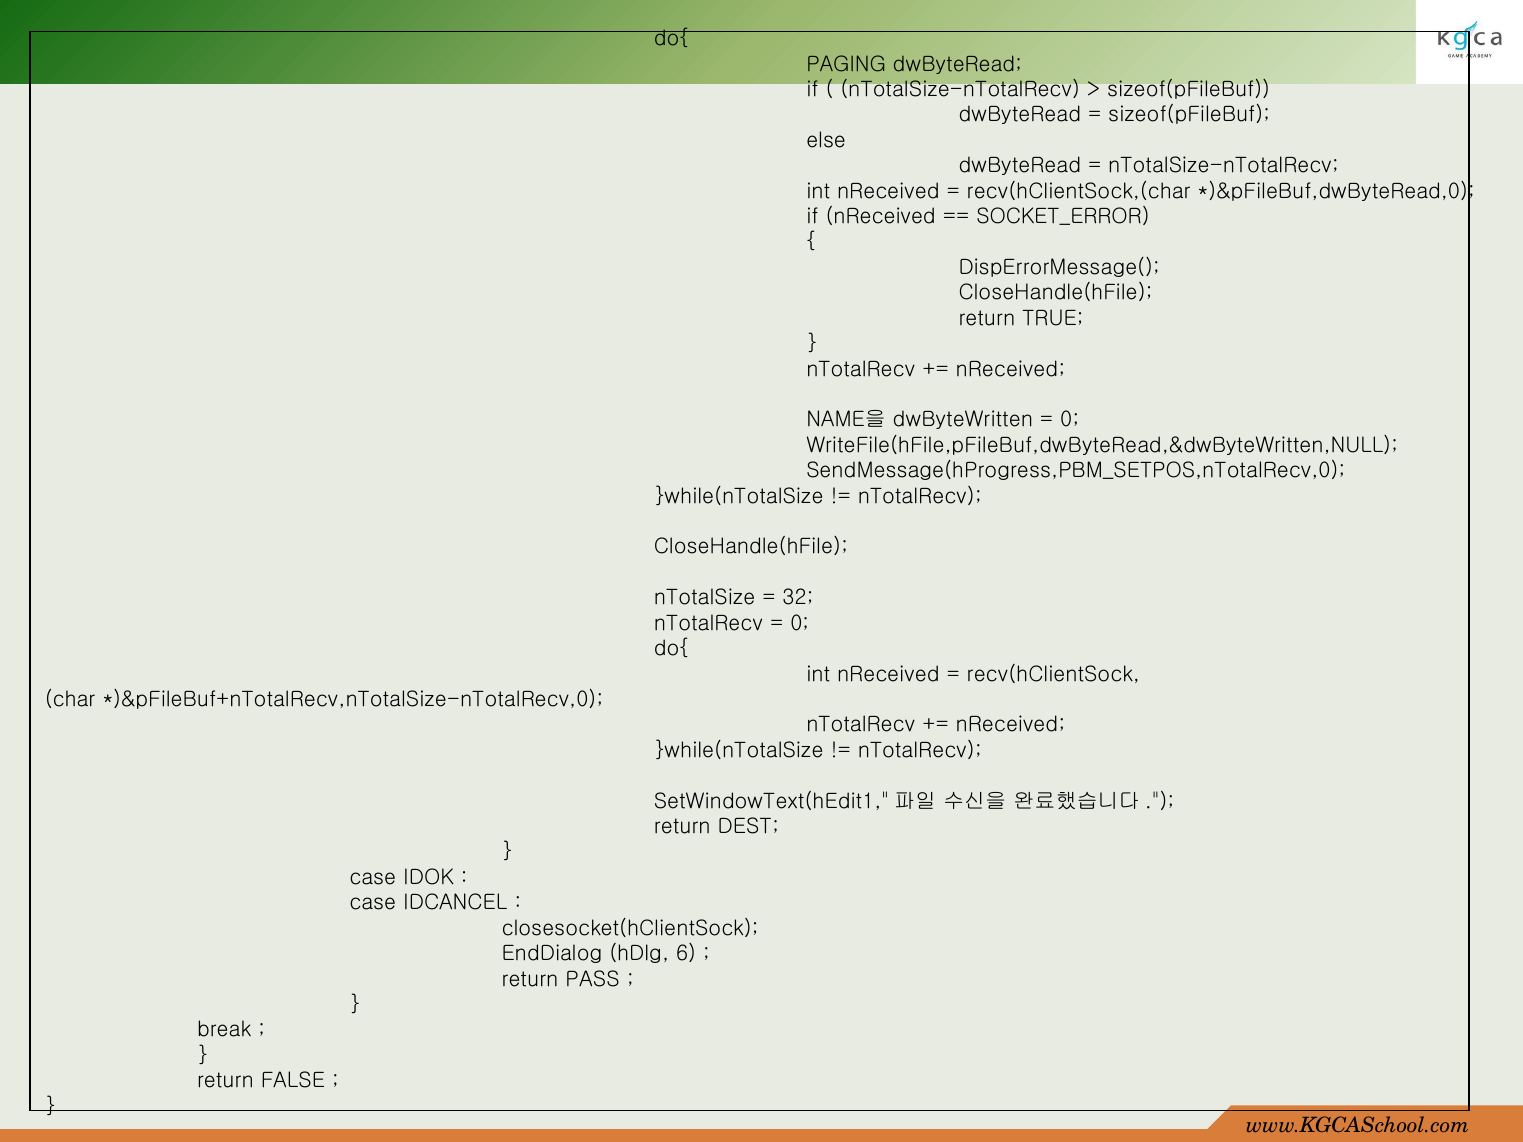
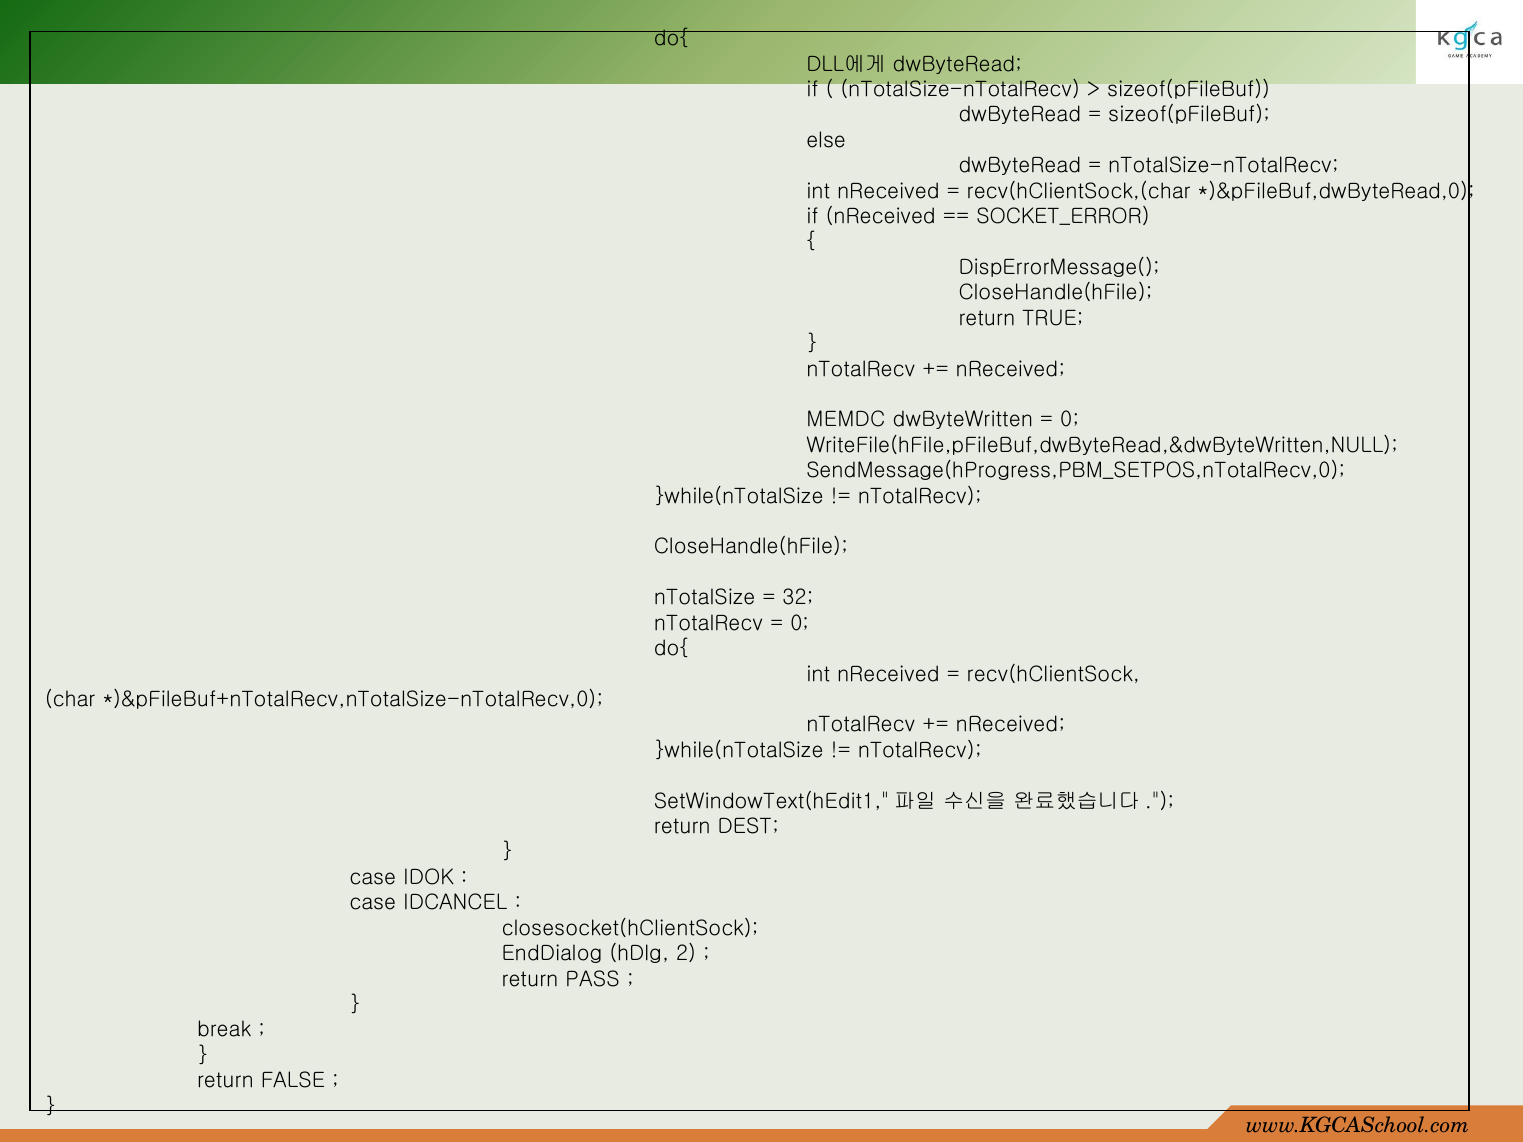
PAGING: PAGING -> DLL에게
NAME을: NAME을 -> MEMDC
6: 6 -> 2
